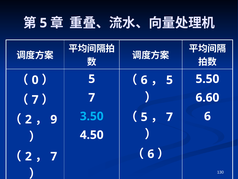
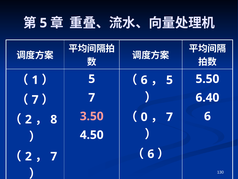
0: 0 -> 1
6.60: 6.60 -> 6.40
5 at (144, 117): 5 -> 0
3.50 colour: light blue -> pink
9: 9 -> 8
